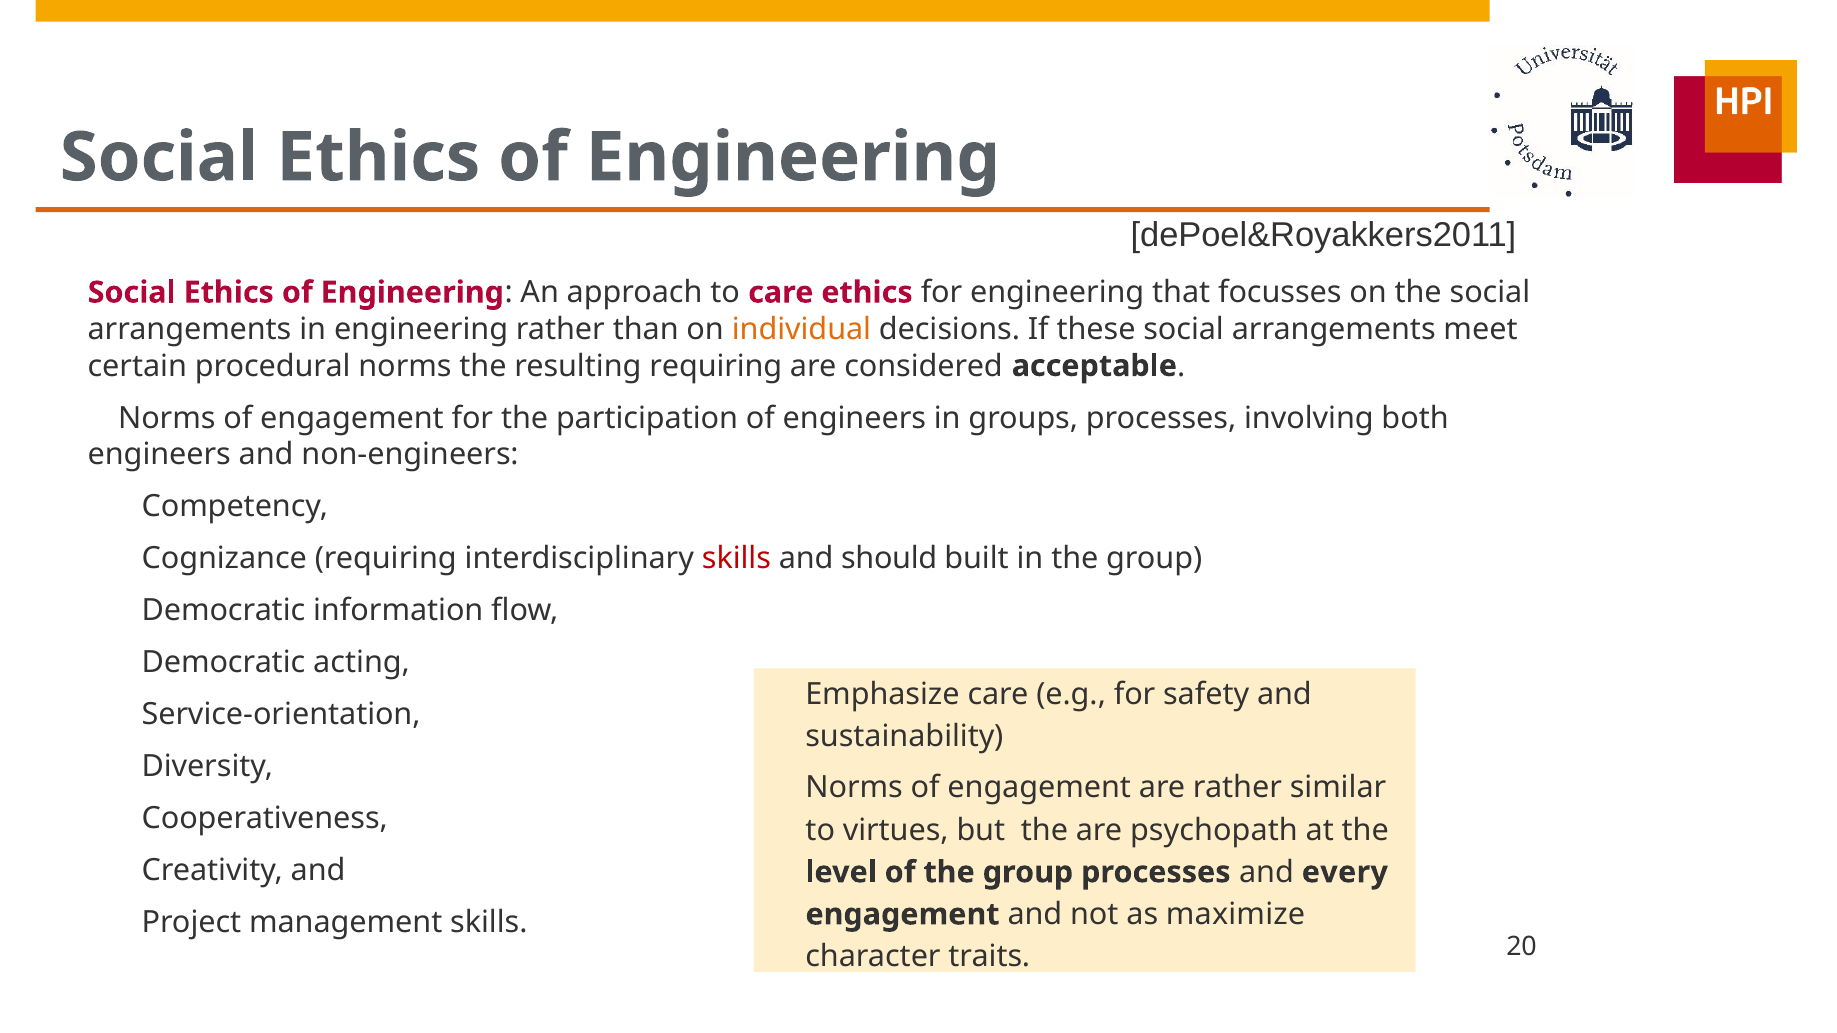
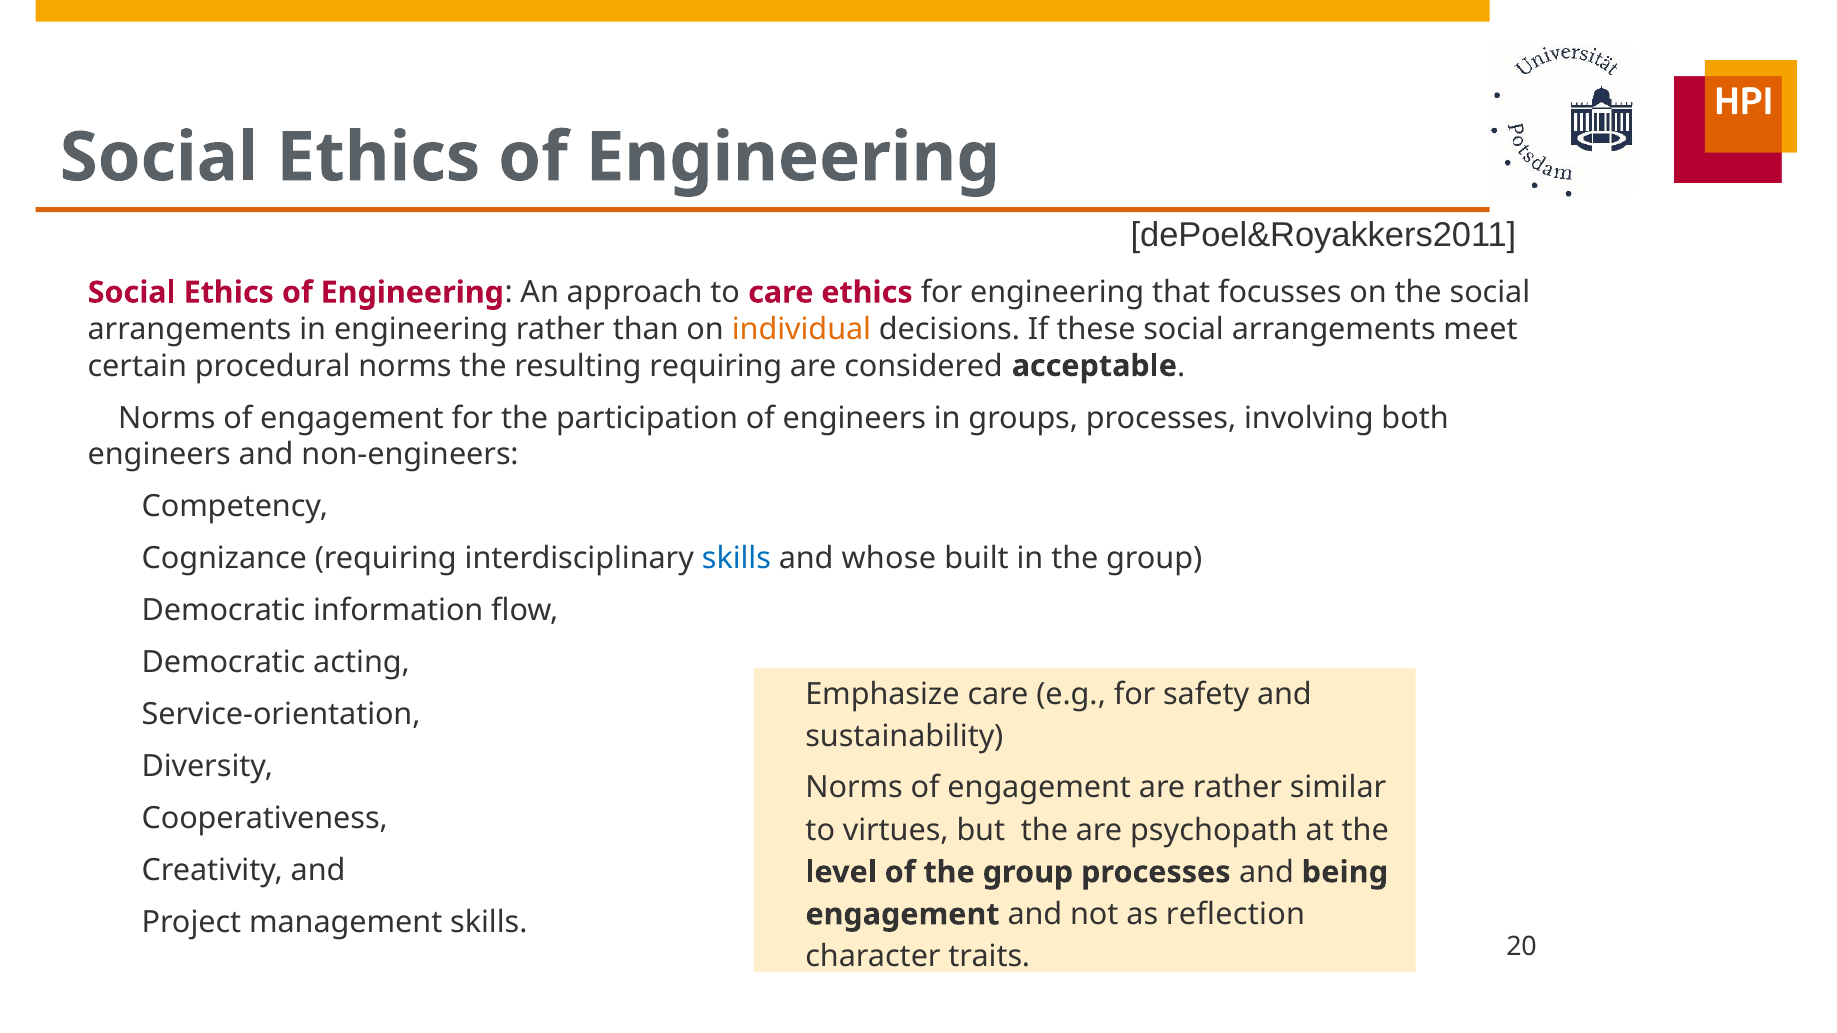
skills at (736, 559) colour: red -> blue
should: should -> whose
every: every -> being
maximize: maximize -> reflection
